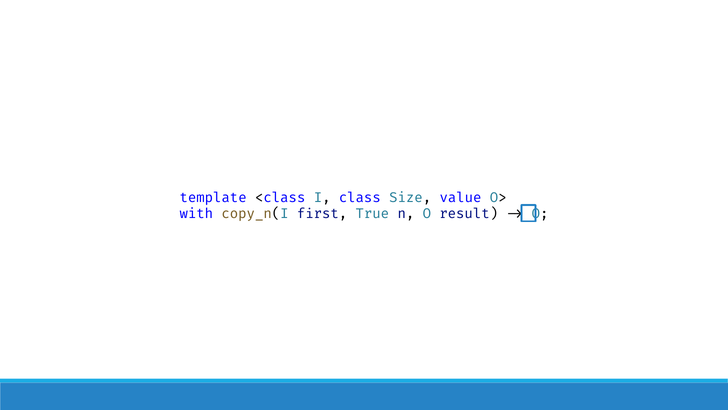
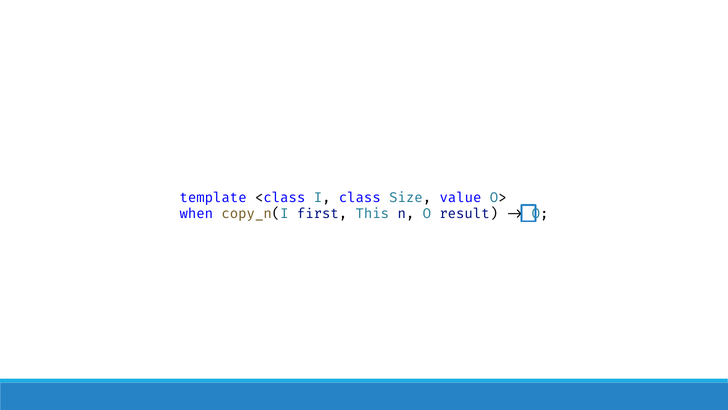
with: with -> when
True: True -> This
